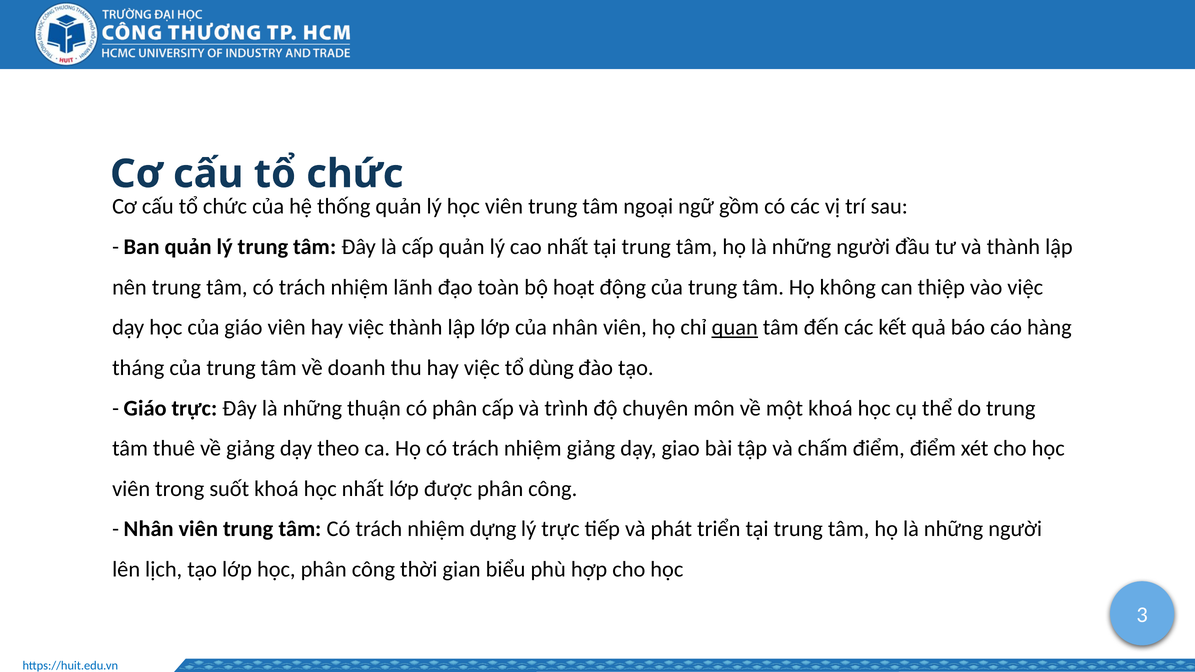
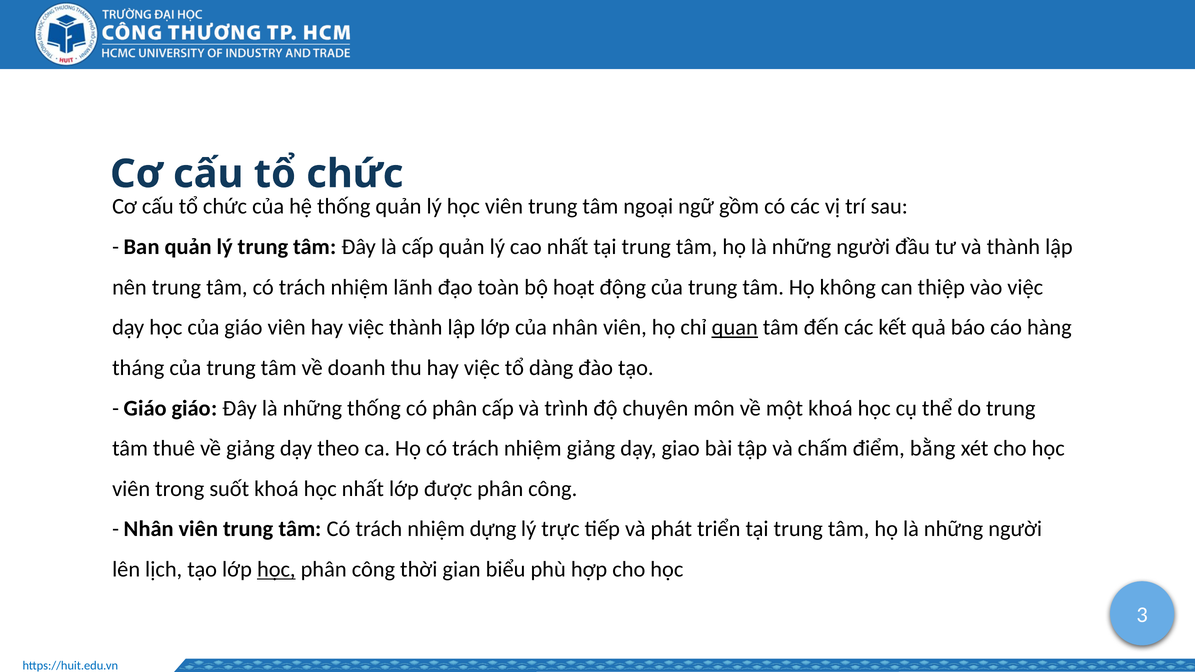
dùng: dùng -> dàng
Giáo trực: trực -> giáo
những thuận: thuận -> thống
điểm điểm: điểm -> bằng
học at (276, 570) underline: none -> present
